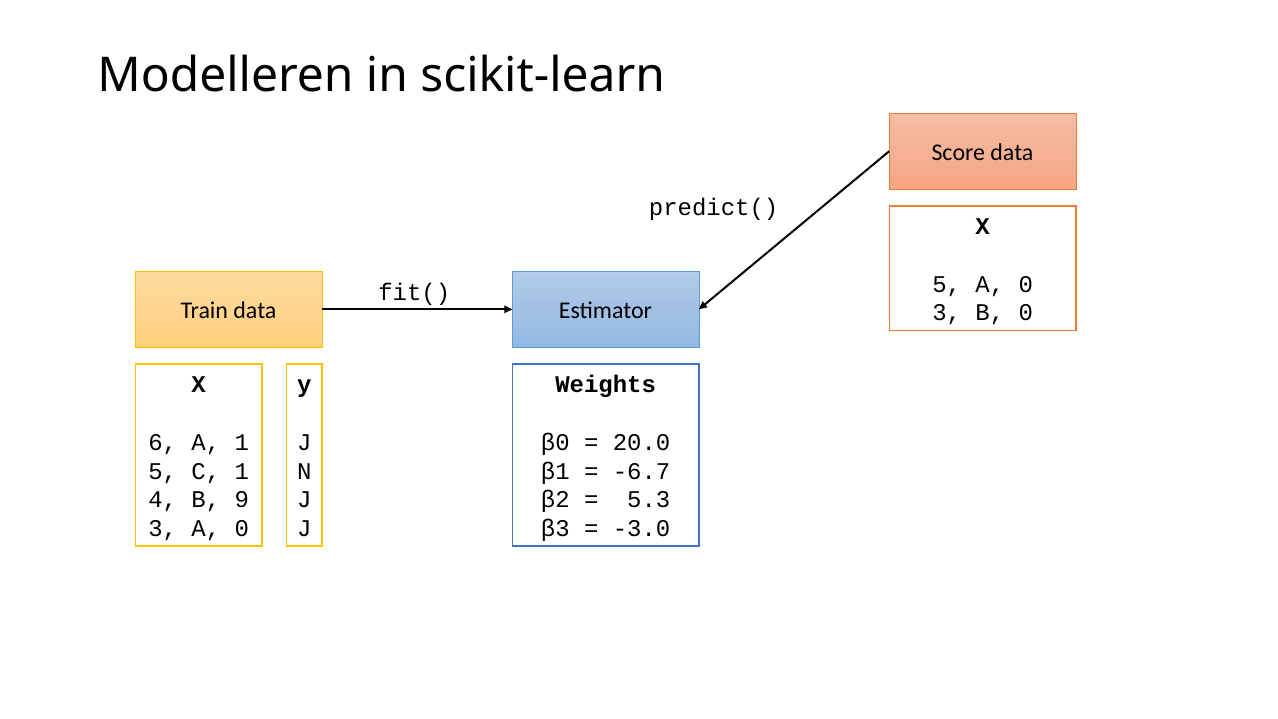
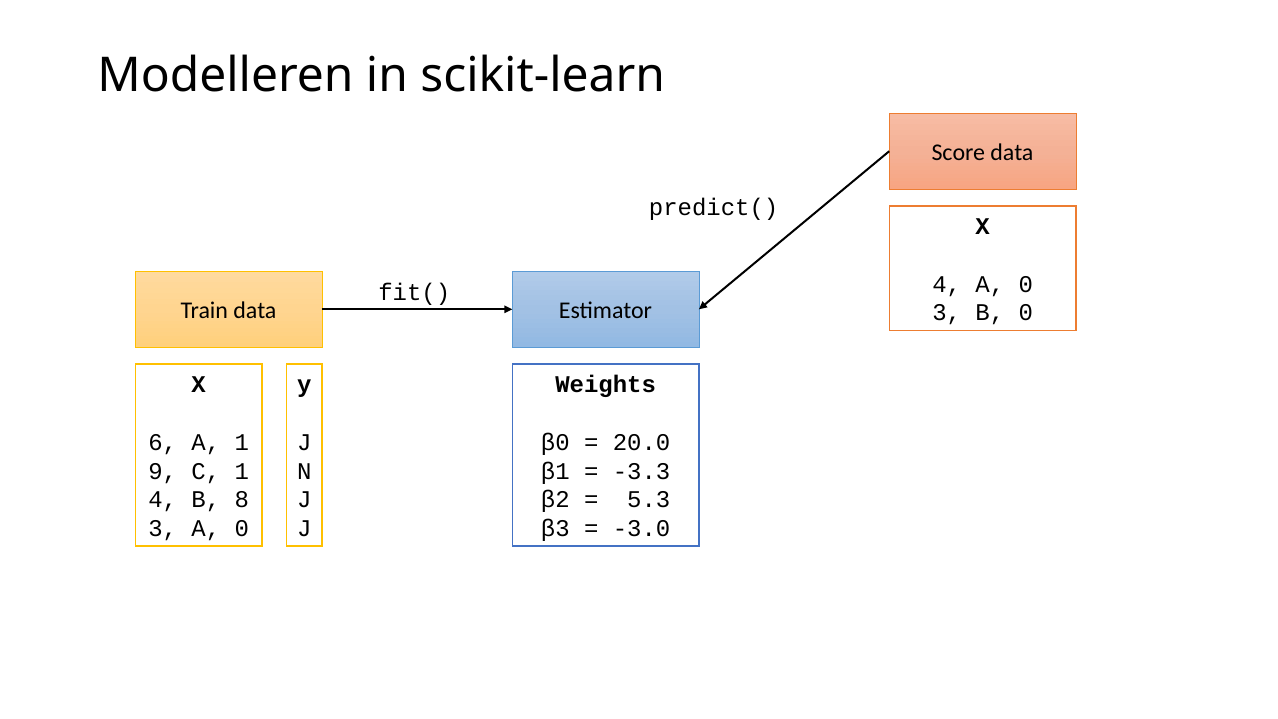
5 at (947, 284): 5 -> 4
5 at (163, 471): 5 -> 9
-6.7: -6.7 -> -3.3
9: 9 -> 8
